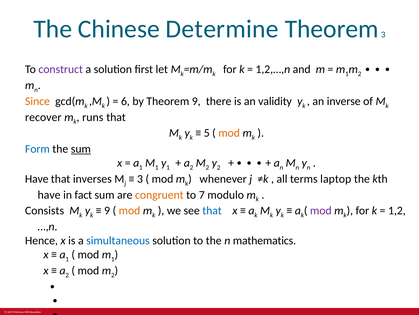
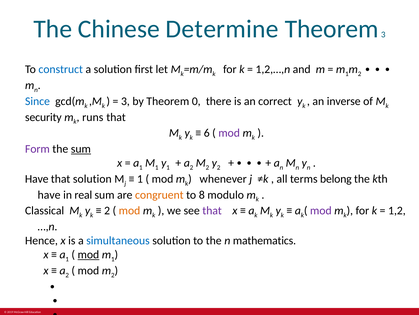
construct colour: purple -> blue
Since colour: orange -> blue
6 at (125, 101): 6 -> 3
Theorem 9: 9 -> 0
validity: validity -> correct
recover: recover -> security
5: 5 -> 6
mod at (229, 133) colour: orange -> purple
Form colour: blue -> purple
that inverses: inverses -> solution
3 at (140, 179): 3 -> 1
laptop: laptop -> belong
fact: fact -> real
7: 7 -> 8
Consists: Consists -> Classical
9 at (107, 210): 9 -> 2
that at (212, 210) colour: blue -> purple
mod at (88, 254) underline: none -> present
